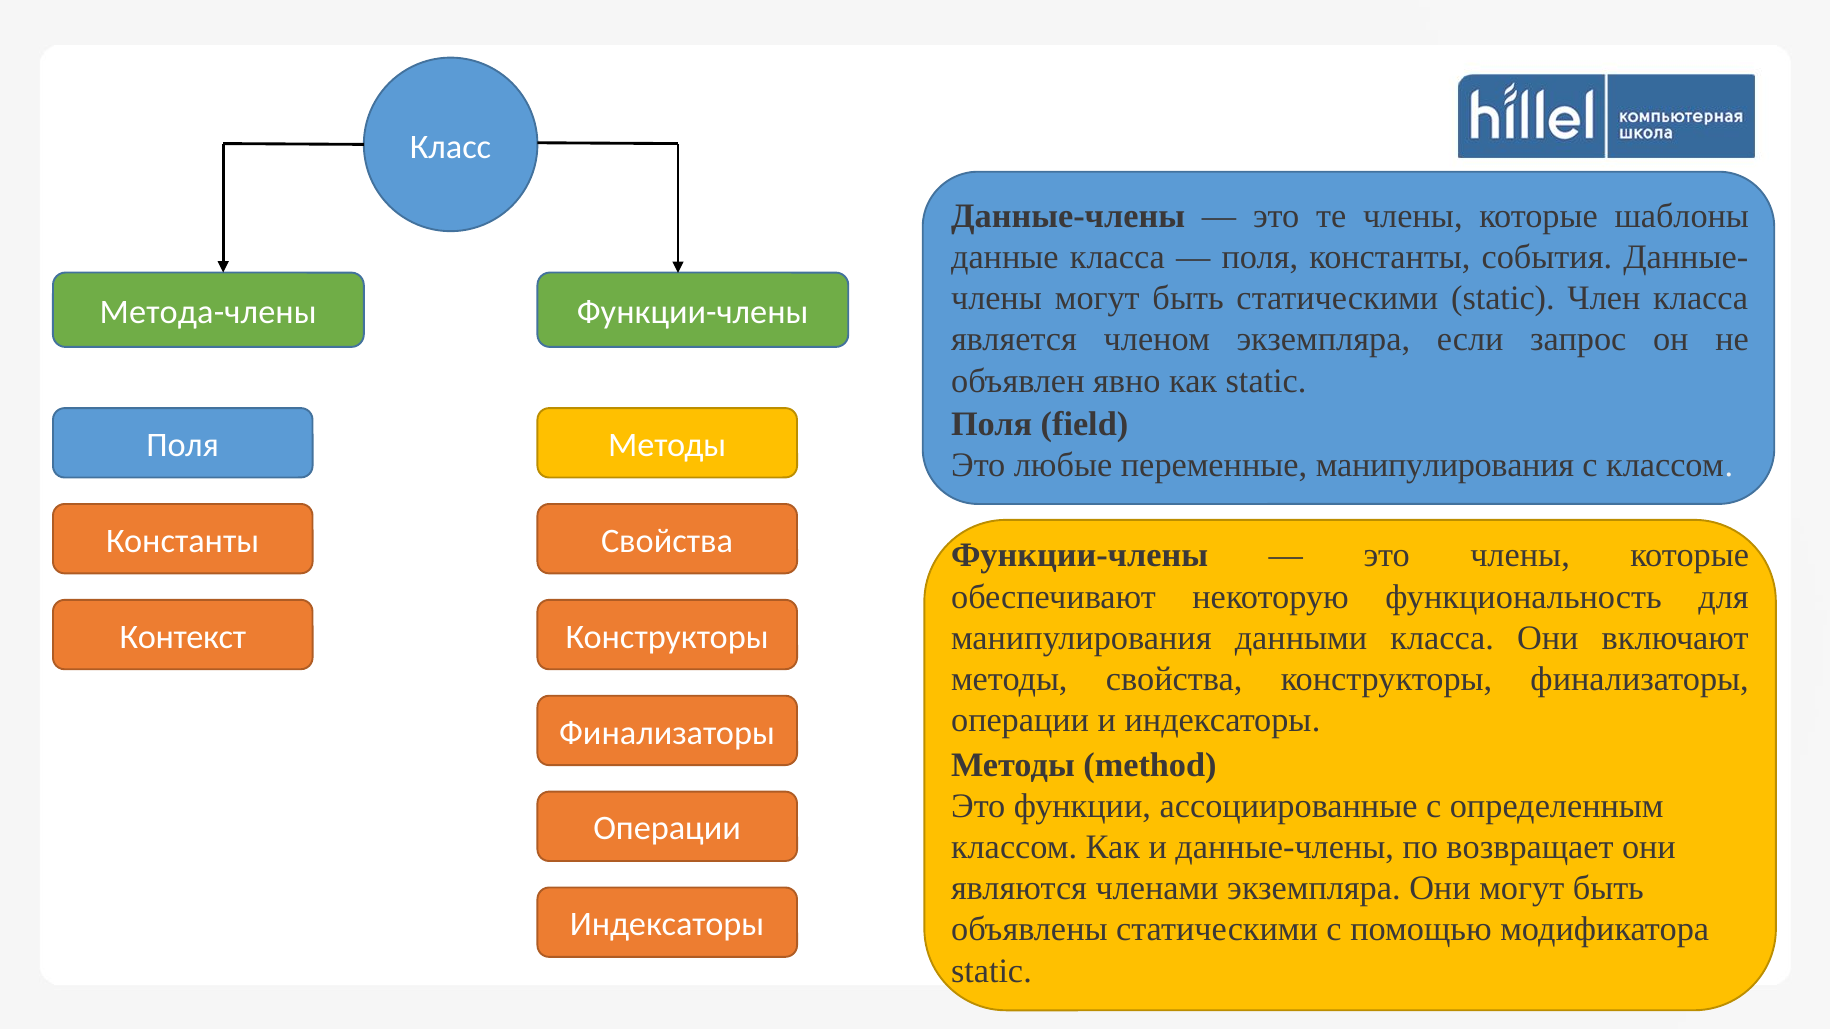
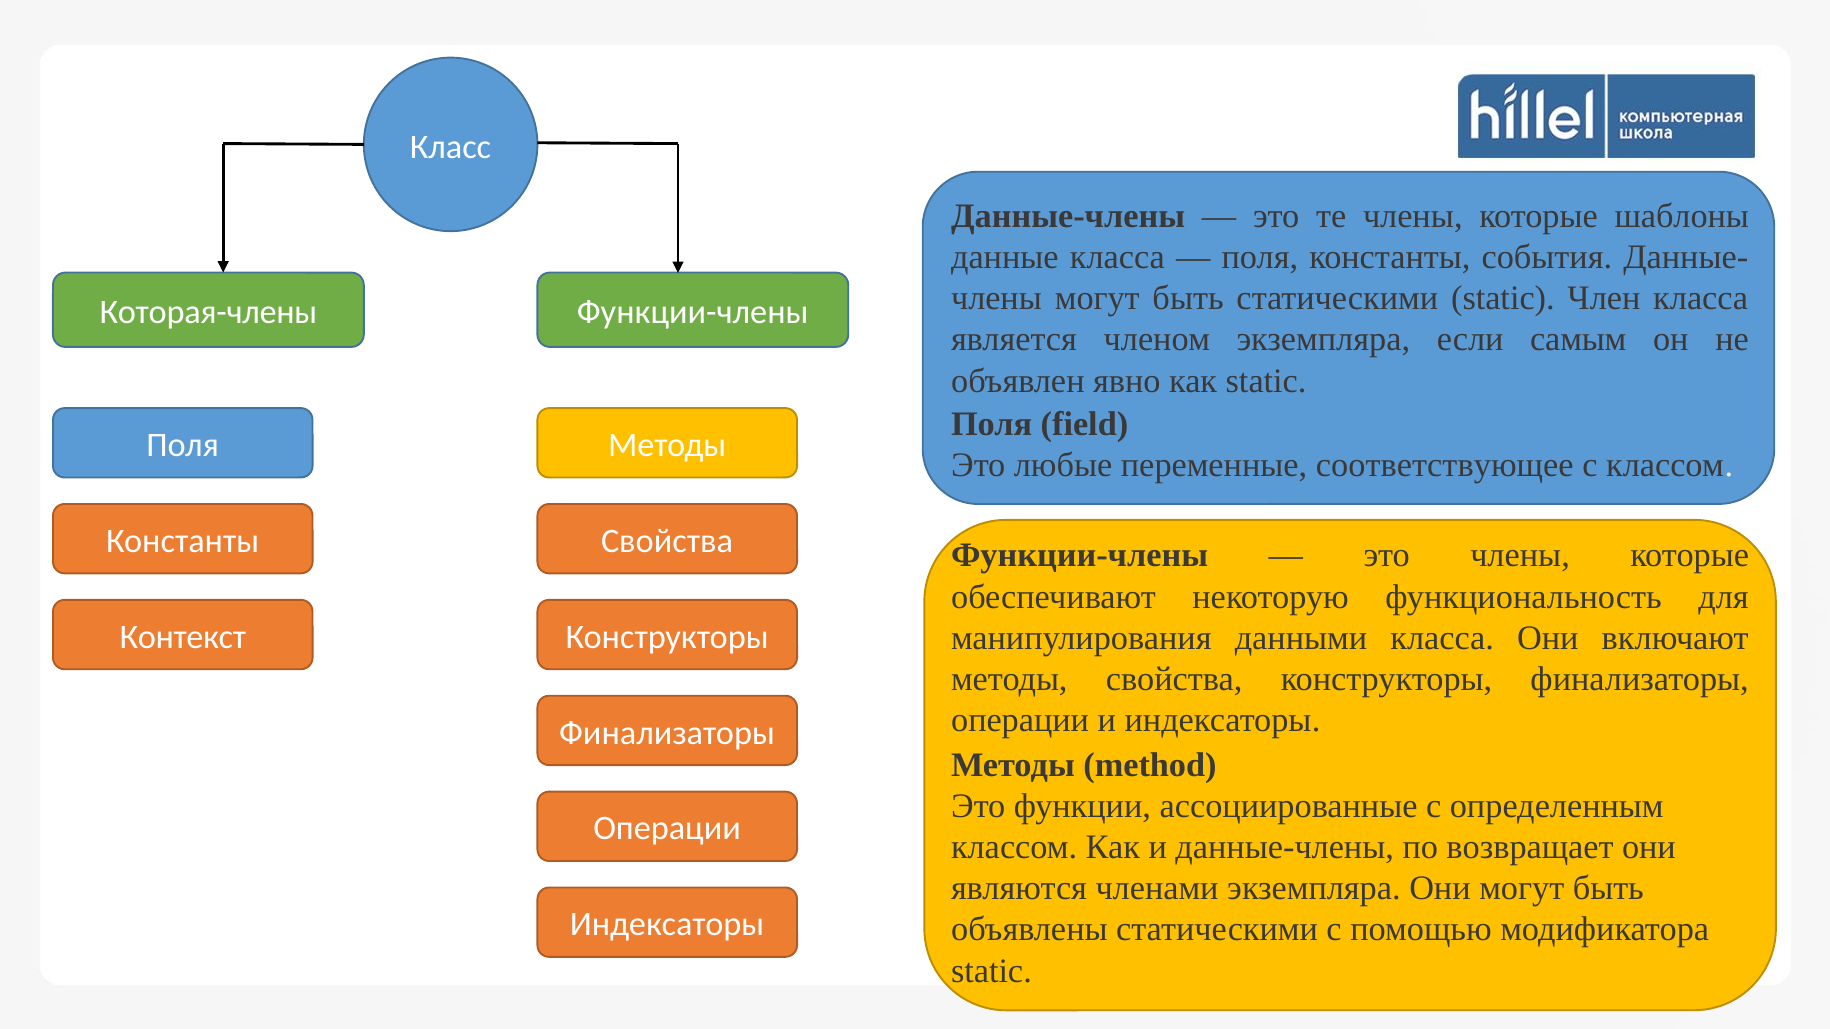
Метода-члены: Метода-члены -> Которая-члены
запрос: запрос -> самым
переменные манипулирования: манипулирования -> соответствующее
